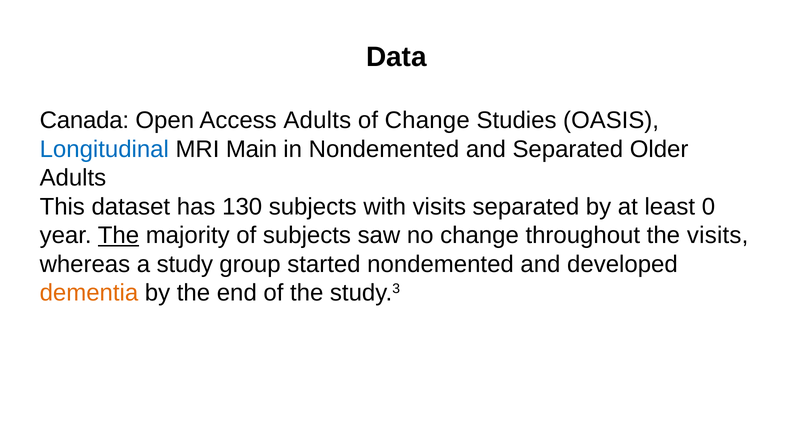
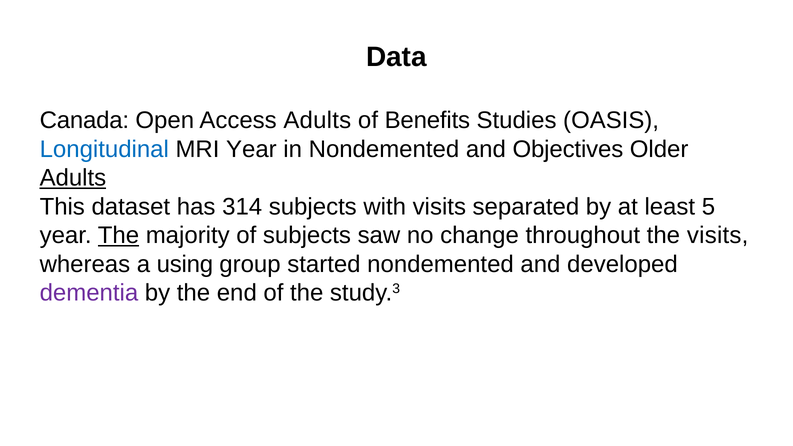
of Change: Change -> Benefits
MRI Main: Main -> Year
and Separated: Separated -> Objectives
Adults at (73, 178) underline: none -> present
130: 130 -> 314
0: 0 -> 5
study: study -> using
dementia colour: orange -> purple
